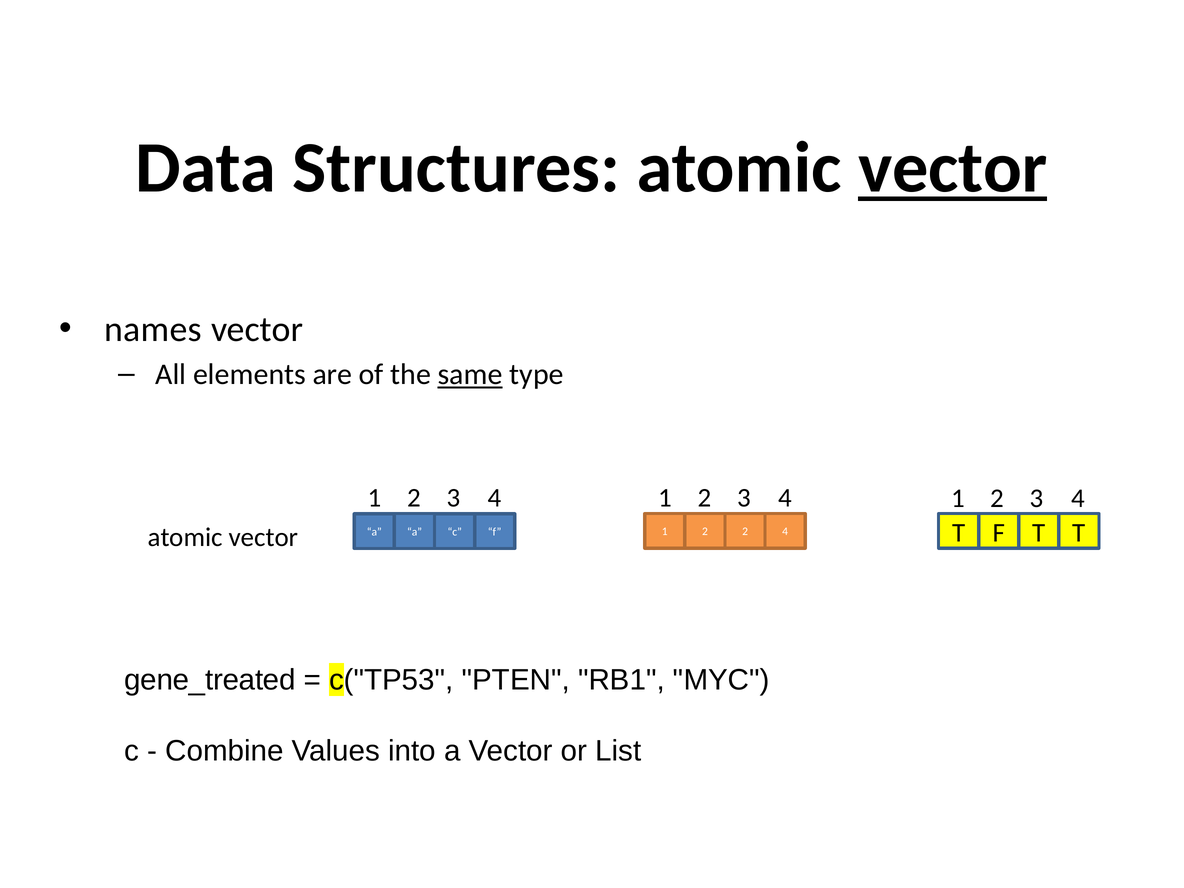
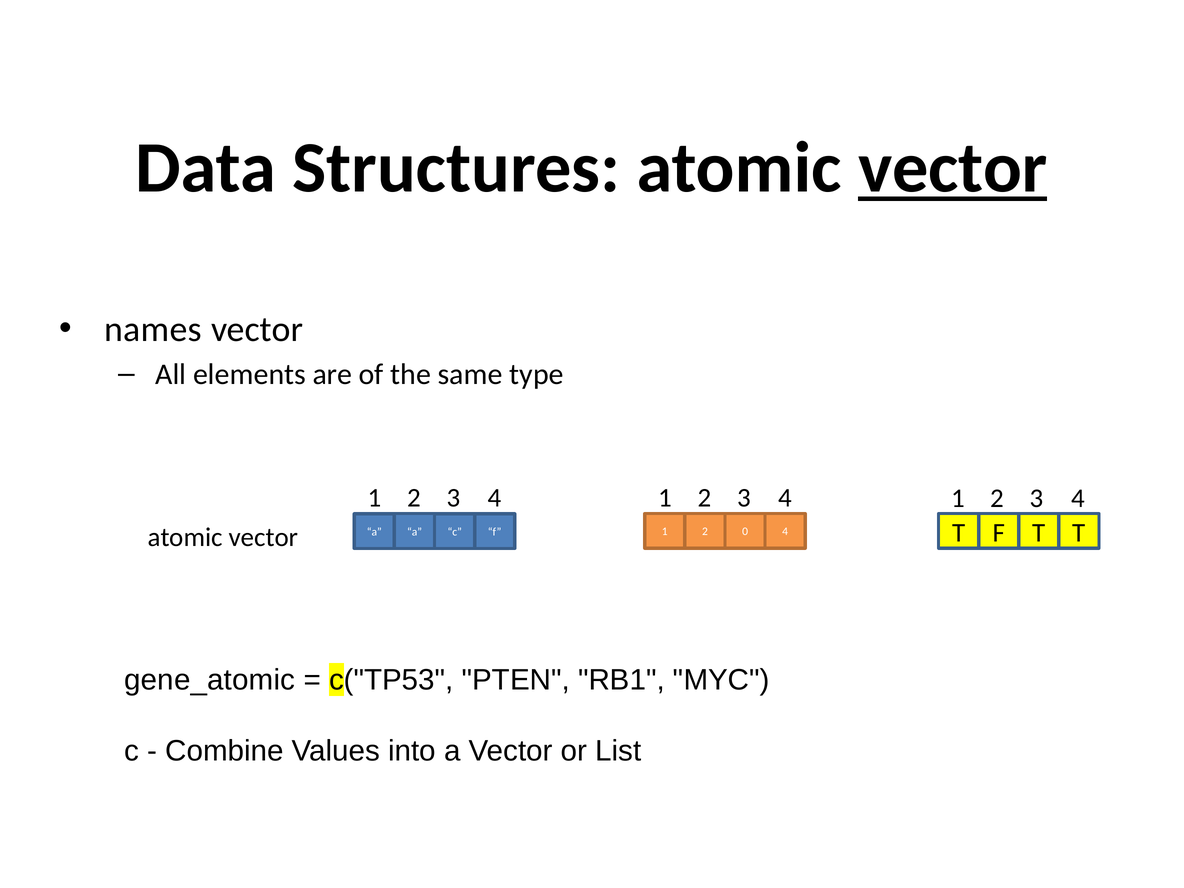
same underline: present -> none
2 2: 2 -> 0
gene_treated: gene_treated -> gene_atomic
